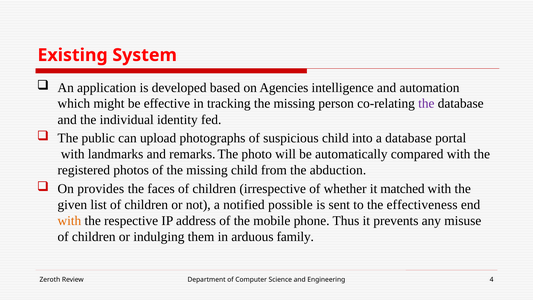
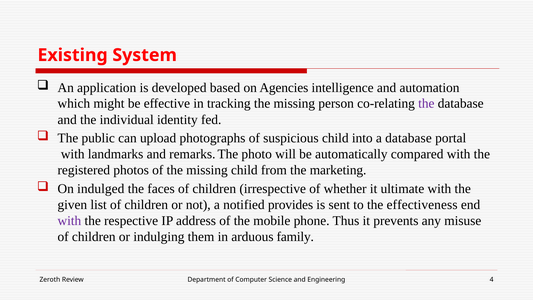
abduction: abduction -> marketing
provides: provides -> indulged
matched: matched -> ultimate
possible: possible -> provides
with at (69, 221) colour: orange -> purple
